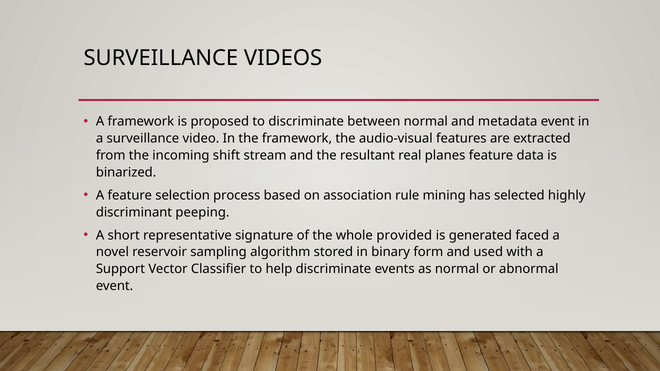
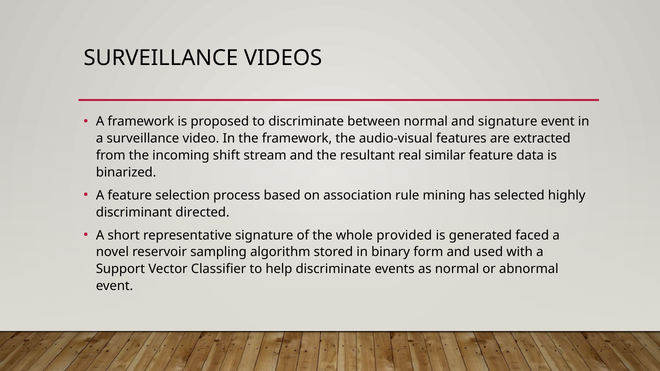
and metadata: metadata -> signature
planes: planes -> similar
peeping: peeping -> directed
